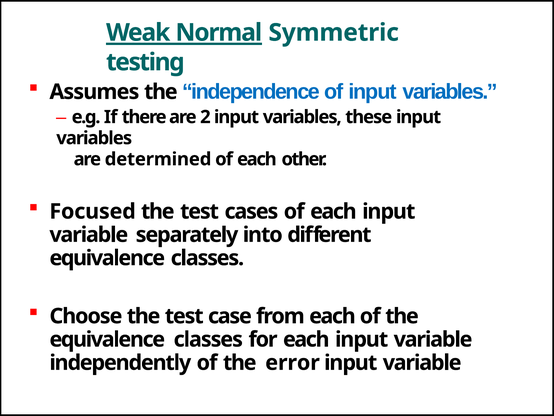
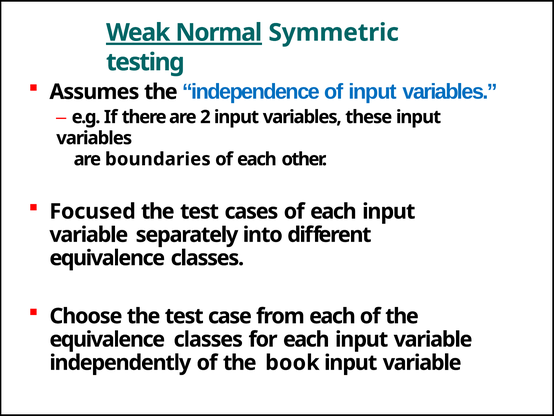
determined: determined -> boundaries
error: error -> book
